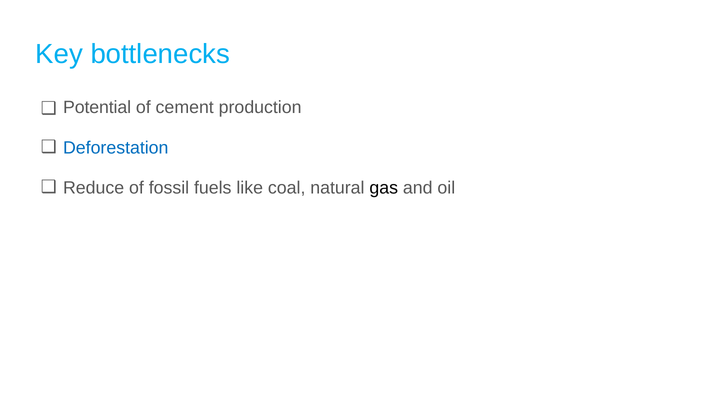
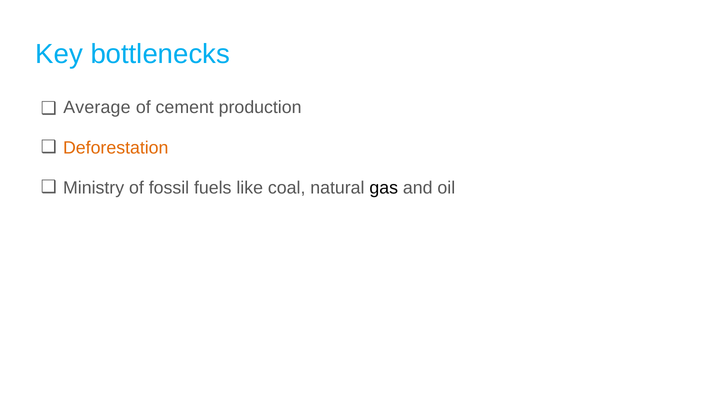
Potential: Potential -> Average
Deforestation colour: blue -> orange
Reduce: Reduce -> Ministry
